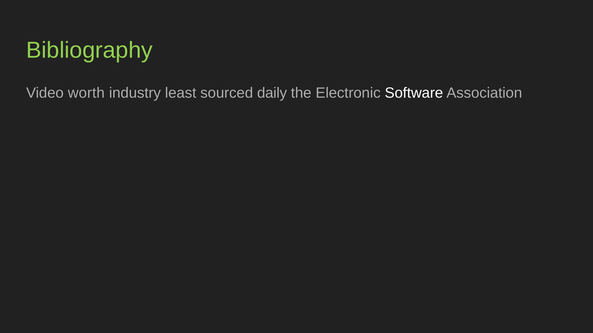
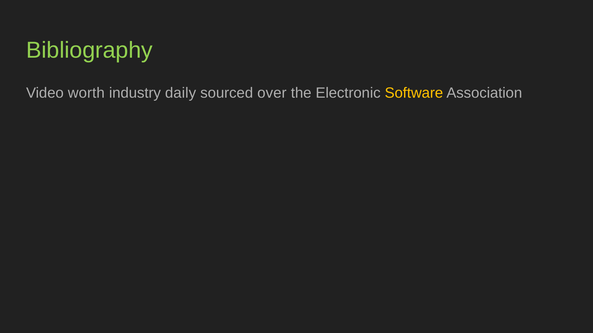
least: least -> daily
daily: daily -> over
Software colour: white -> yellow
